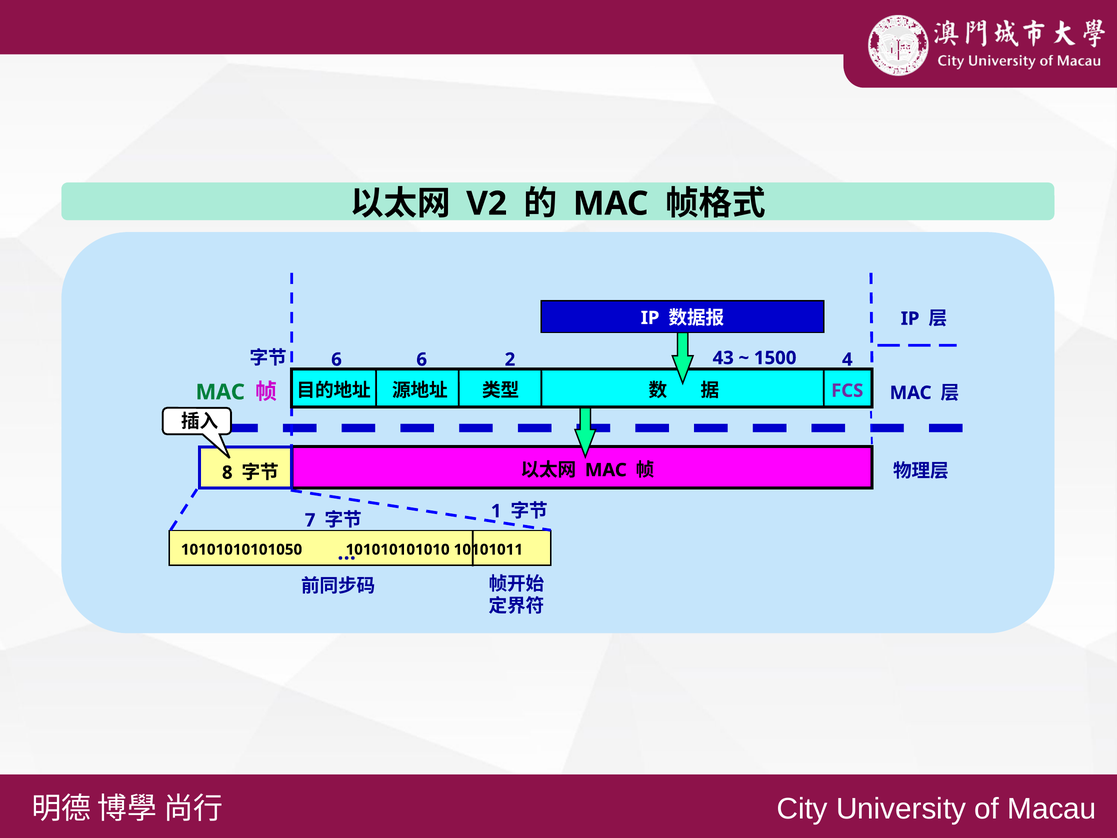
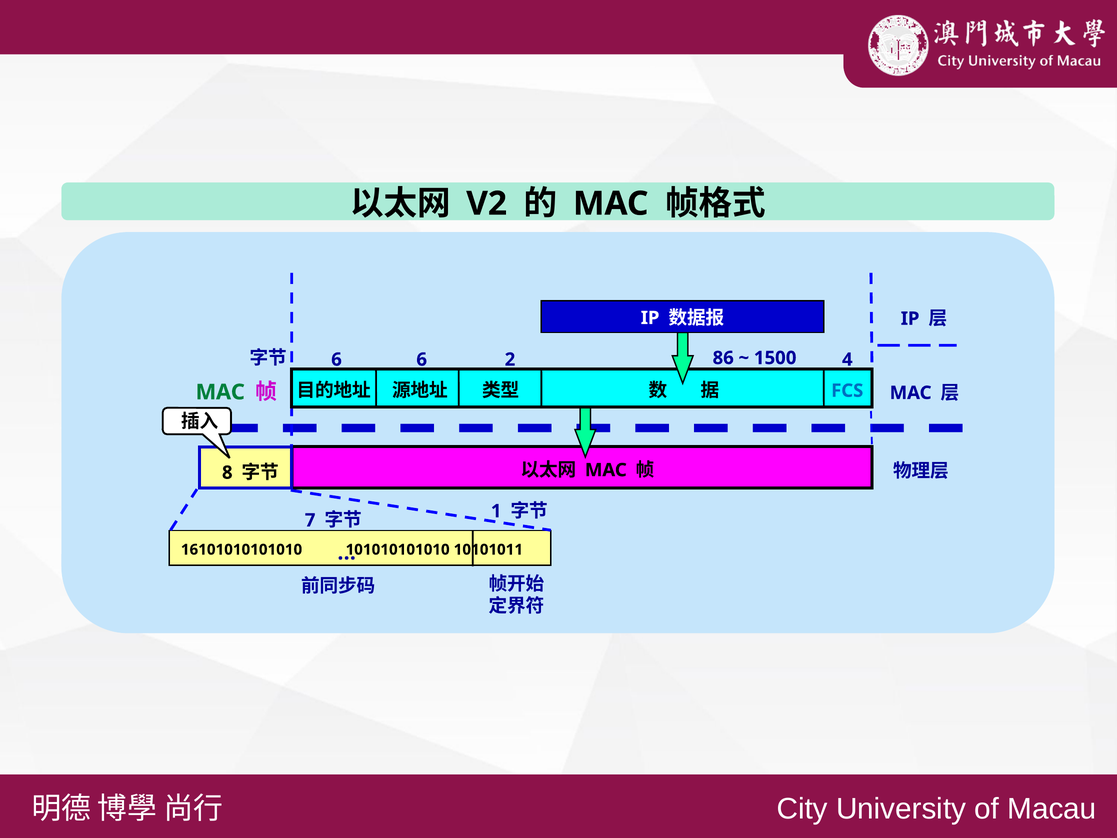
43: 43 -> 86
FCS colour: purple -> blue
10101010101050: 10101010101050 -> 16101010101010
